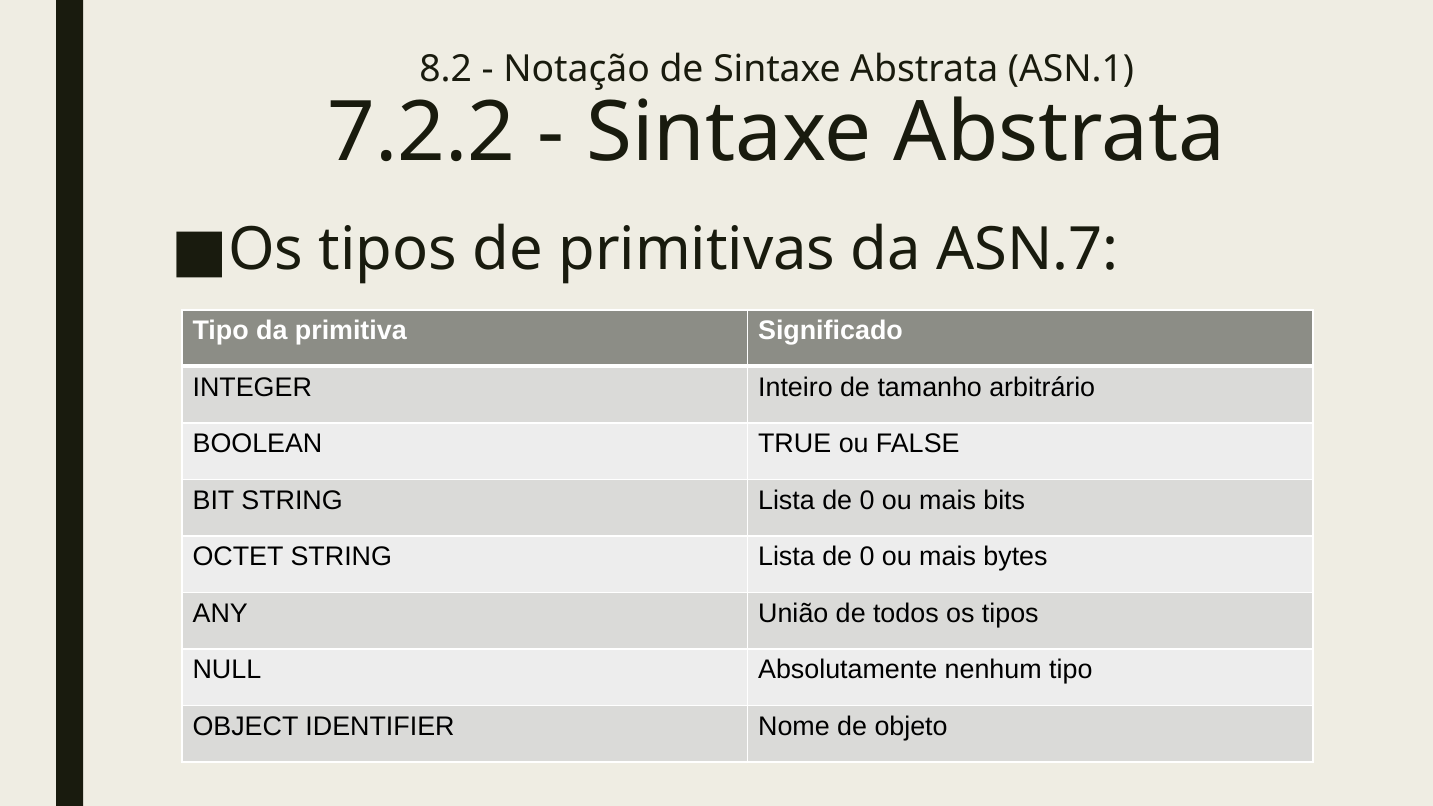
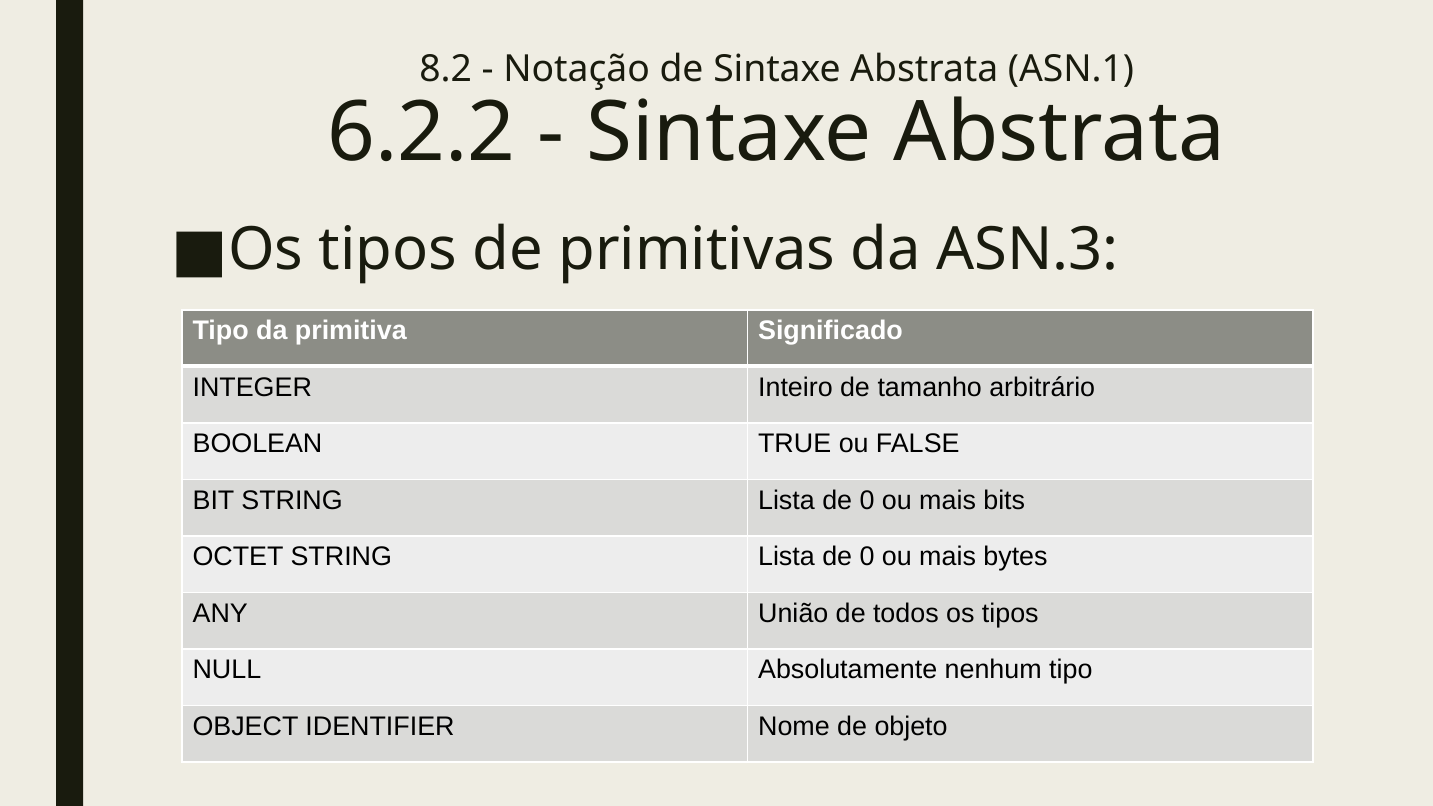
7.2.2: 7.2.2 -> 6.2.2
ASN.7: ASN.7 -> ASN.3
